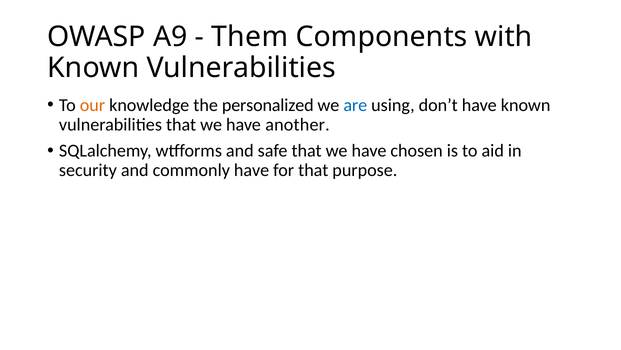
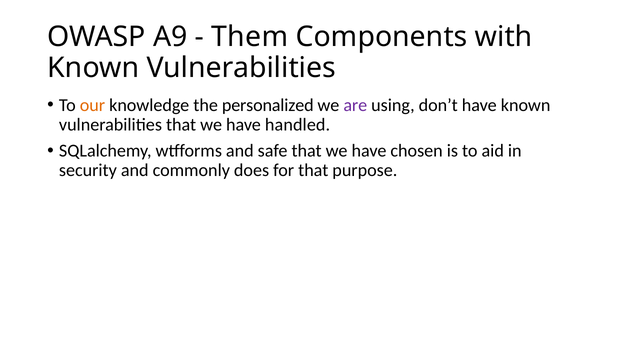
are colour: blue -> purple
another: another -> handled
commonly have: have -> does
